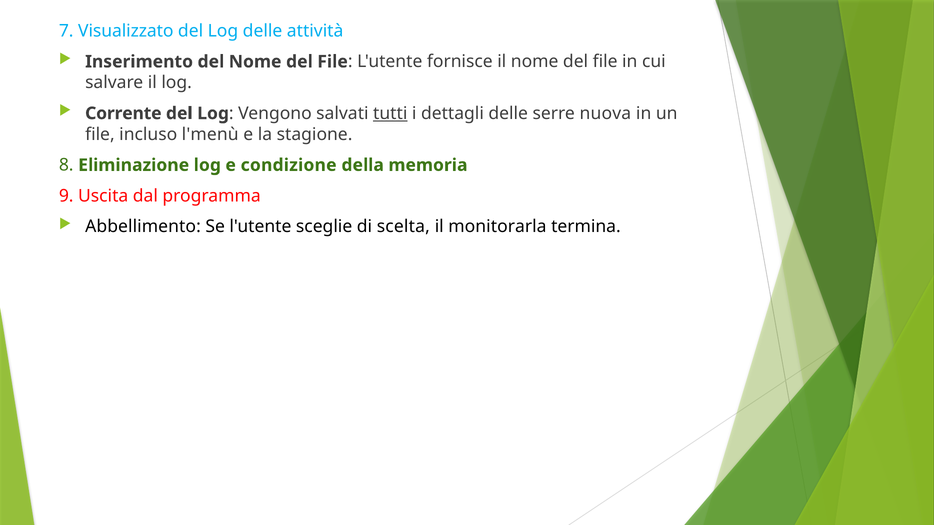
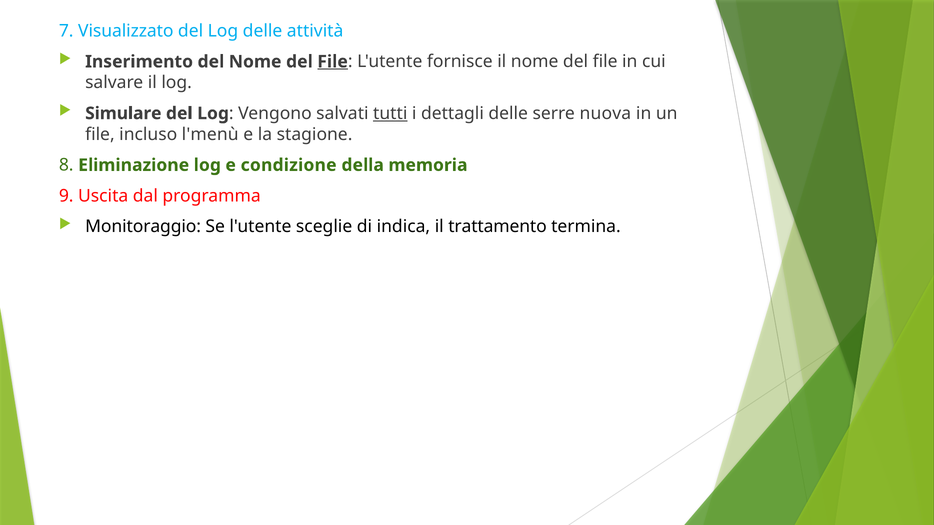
File at (333, 62) underline: none -> present
Corrente: Corrente -> Simulare
Abbellimento: Abbellimento -> Monitoraggio
scelta: scelta -> indica
monitorarla: monitorarla -> trattamento
